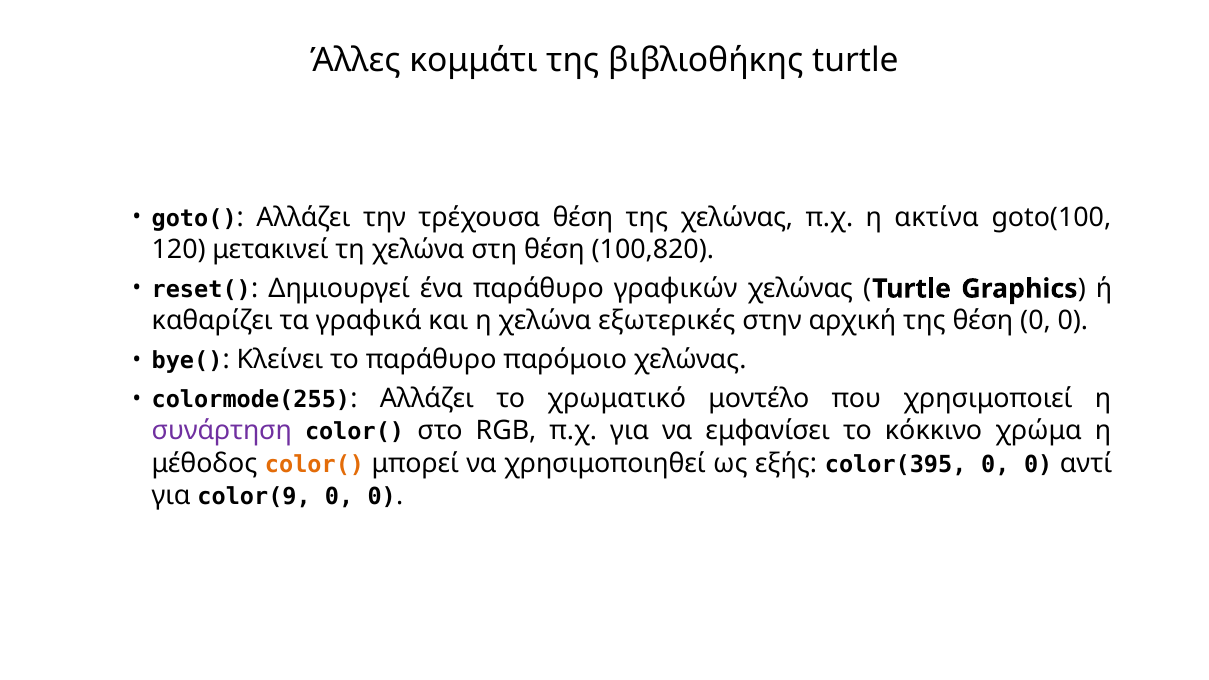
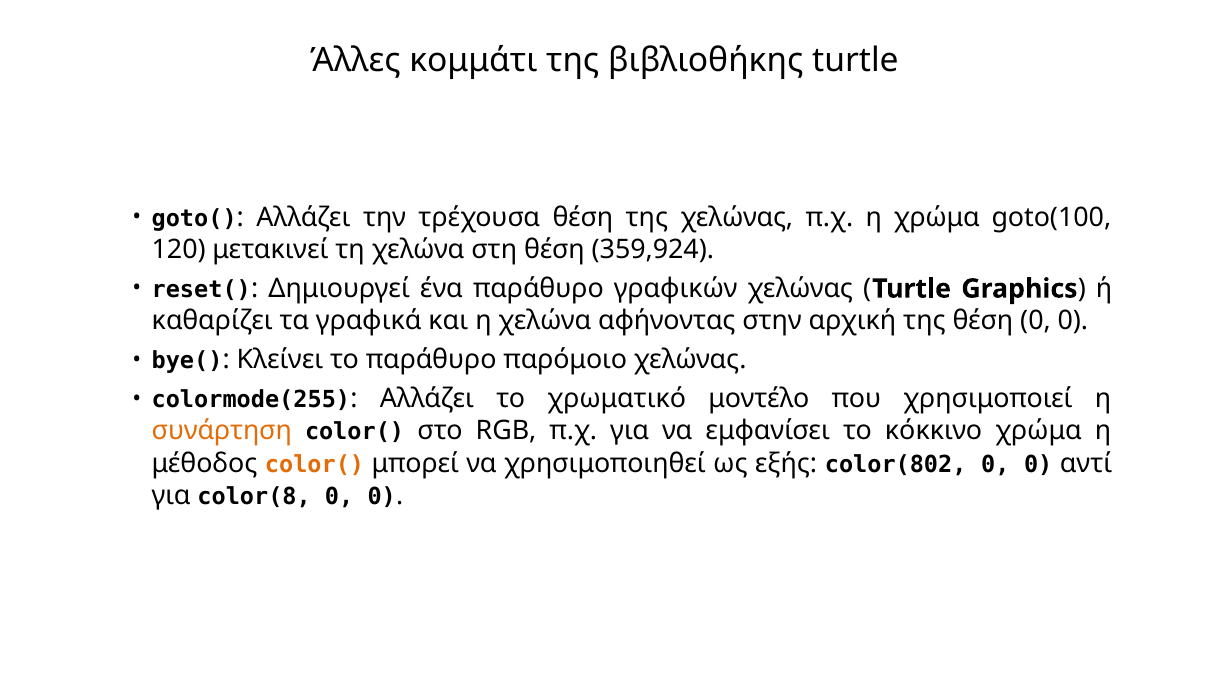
η ακτίνα: ακτίνα -> χρώμα
100,820: 100,820 -> 359,924
εξωτερικές: εξωτερικές -> αφήνοντας
συνάρτηση colour: purple -> orange
color(395: color(395 -> color(802
color(9: color(9 -> color(8
